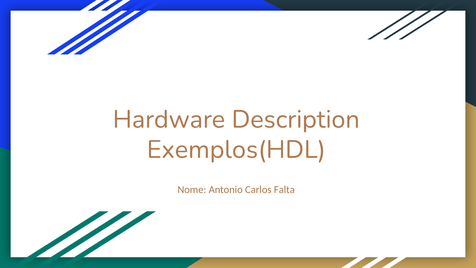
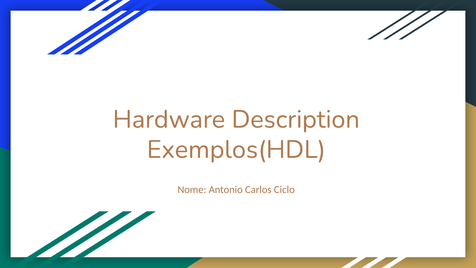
Falta: Falta -> Ciclo
